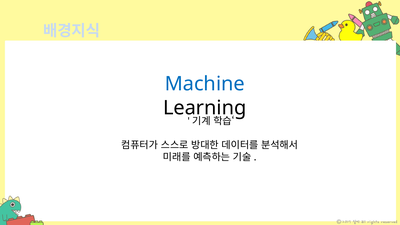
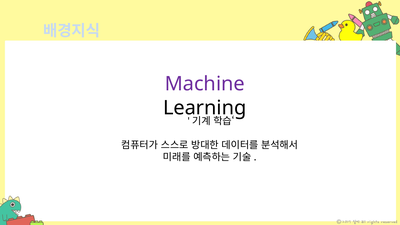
Machine colour: blue -> purple
